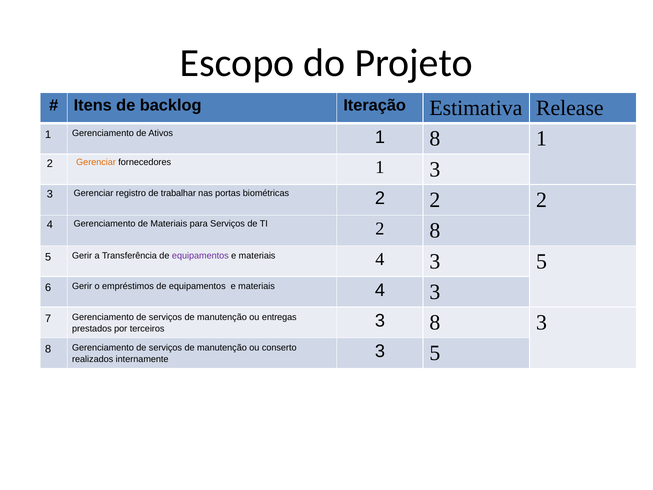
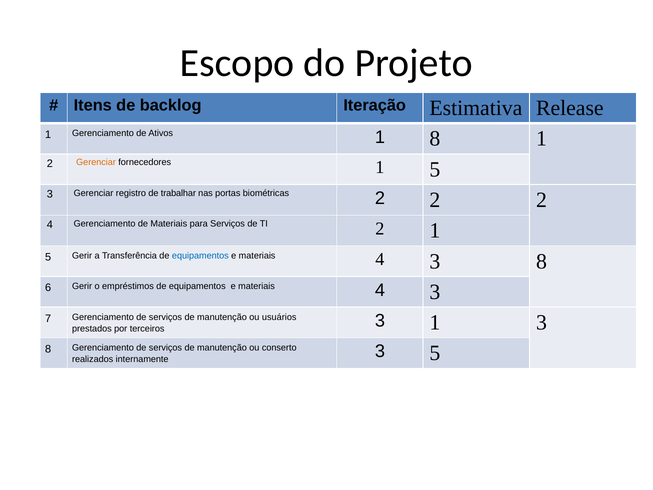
fornecedores 1 3: 3 -> 5
2 8: 8 -> 1
equipamentos at (200, 256) colour: purple -> blue
4 3 5: 5 -> 8
entregas: entregas -> usuários
terceiros 3 8: 8 -> 1
